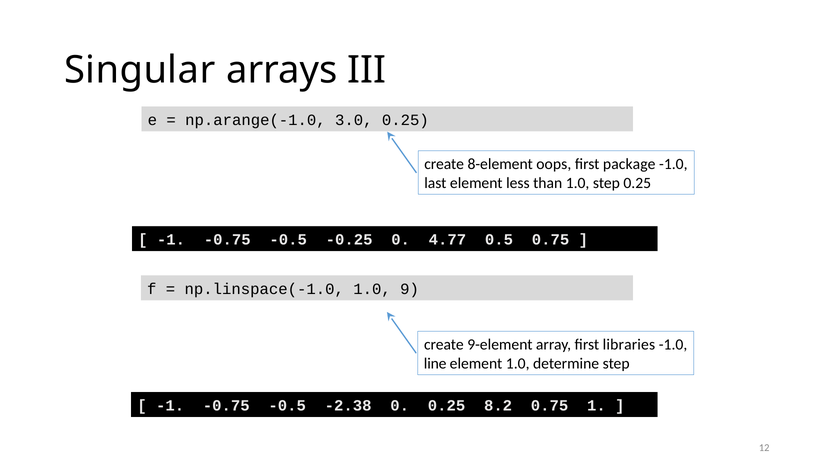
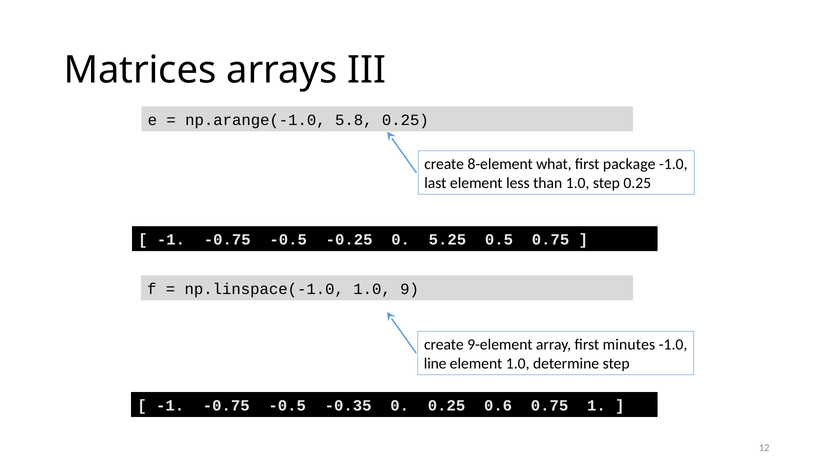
Singular: Singular -> Matrices
3.0: 3.0 -> 5.8
oops: oops -> what
4.77: 4.77 -> 5.25
libraries: libraries -> minutes
-2.38: -2.38 -> -0.35
8.2: 8.2 -> 0.6
